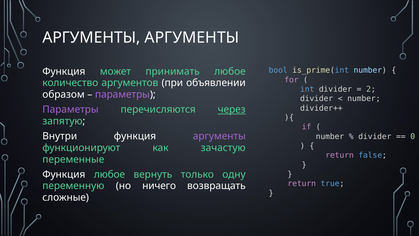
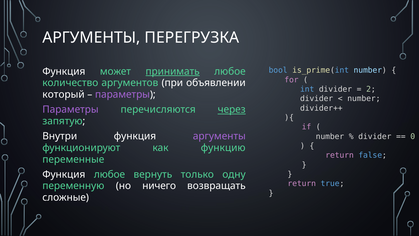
АРГУМЕНТЫ АРГУМЕНТЫ: АРГУМЕНТЫ -> ПЕРЕГРУЗКА
принимать underline: none -> present
образом: образом -> который
зачастую: зачастую -> функцию
